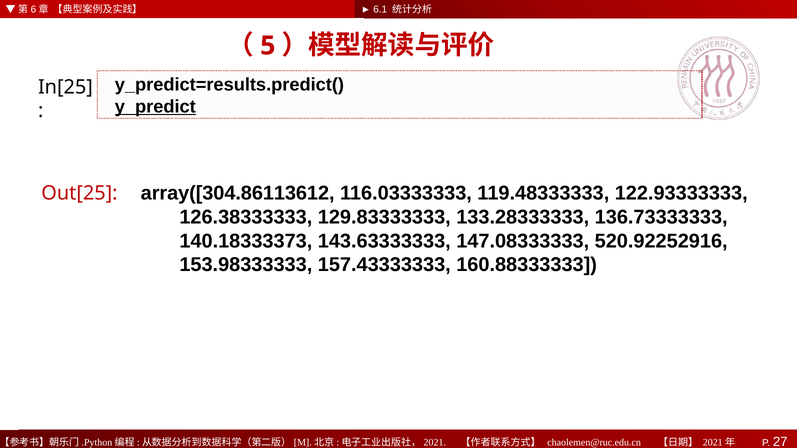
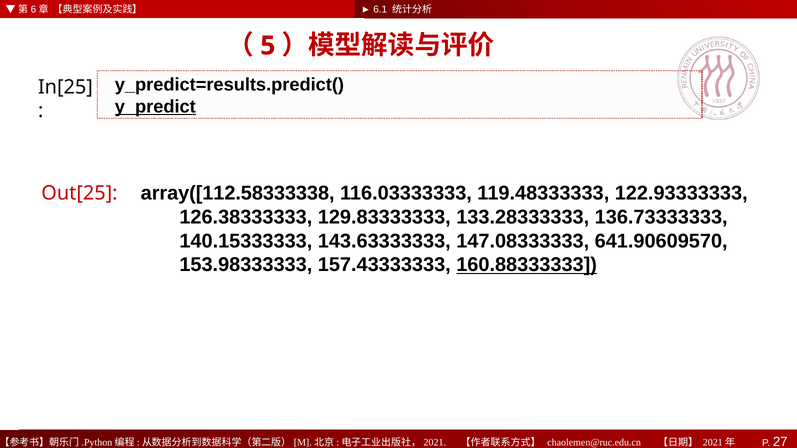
array([304.86113612: array([304.86113612 -> array([112.58333338
140.18333373: 140.18333373 -> 140.15333333
520.92252916: 520.92252916 -> 641.90609570
160.88333333 underline: none -> present
